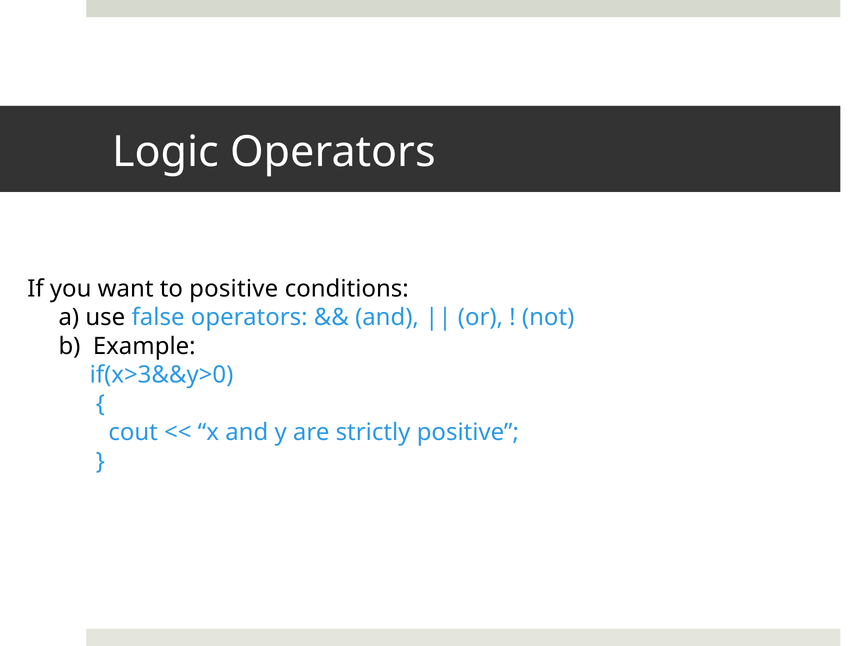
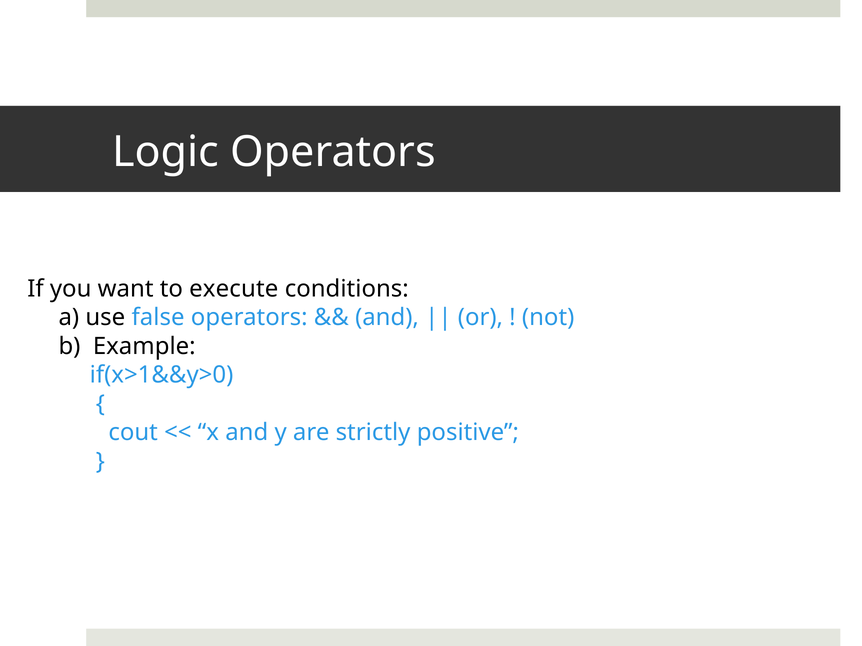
to positive: positive -> execute
if(x>3&&y>0: if(x>3&&y>0 -> if(x>1&&y>0
